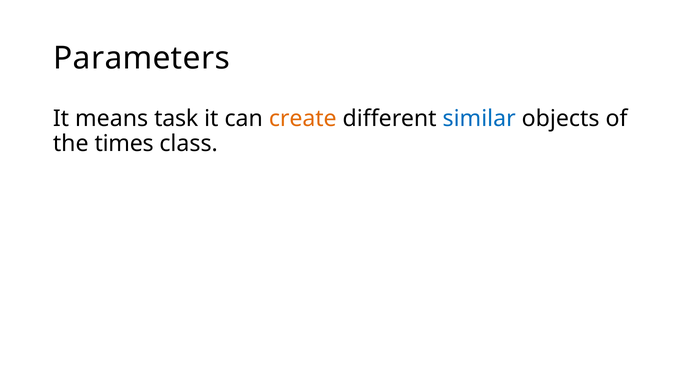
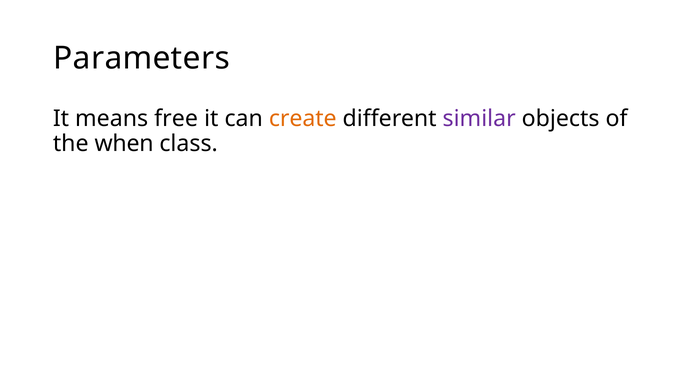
task: task -> free
similar colour: blue -> purple
times: times -> when
